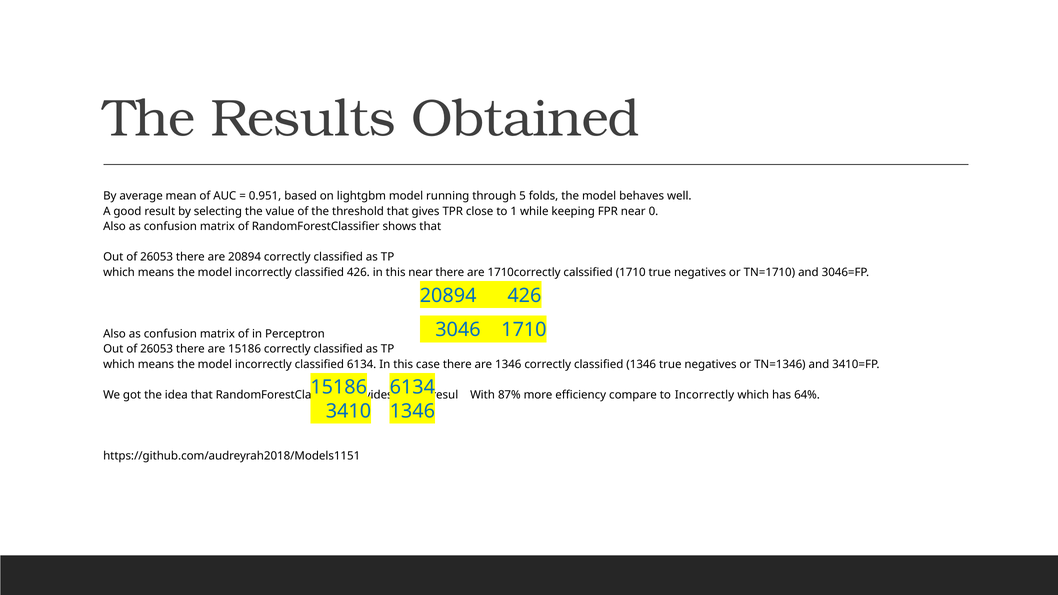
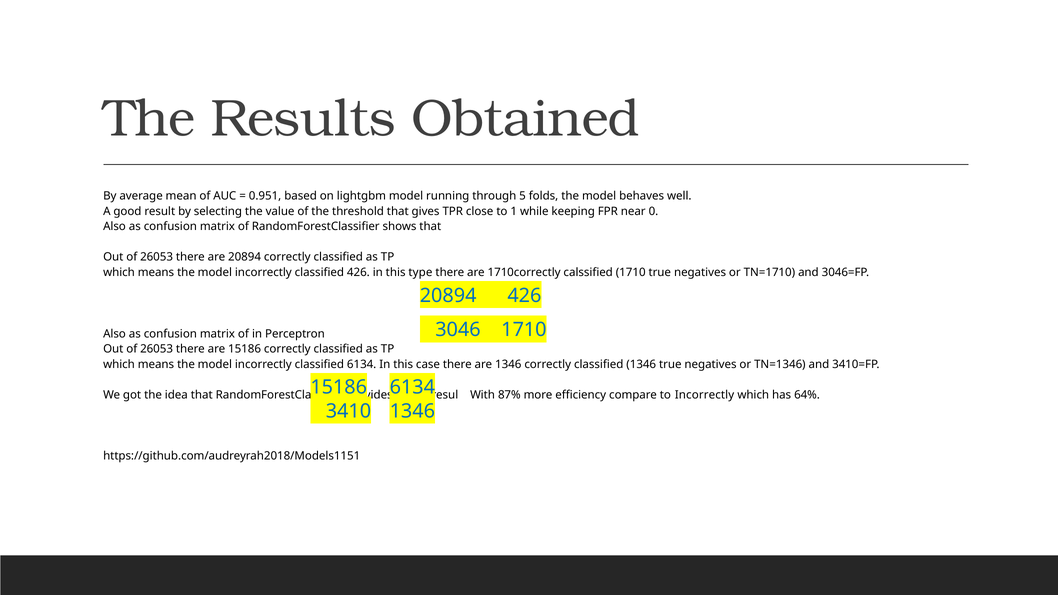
this near: near -> type
